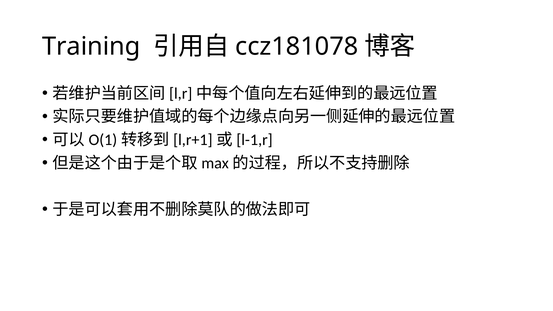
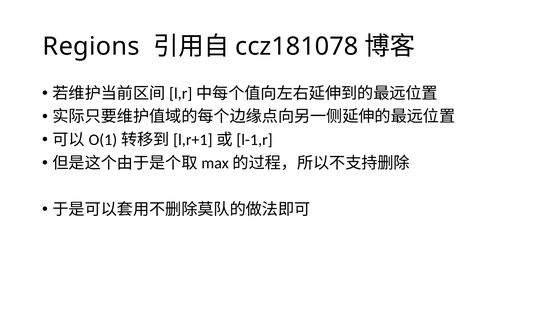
Training: Training -> Regions
